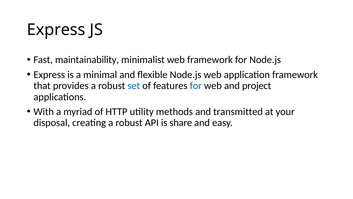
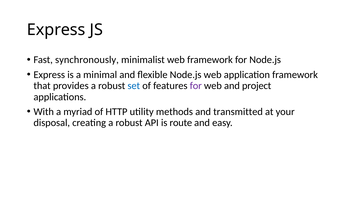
maintainability: maintainability -> synchronously
for at (196, 86) colour: blue -> purple
share: share -> route
